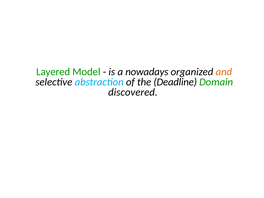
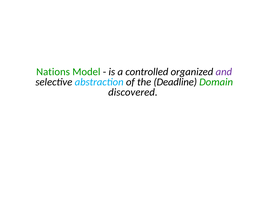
Layered: Layered -> Nations
nowadays: nowadays -> controlled
and colour: orange -> purple
